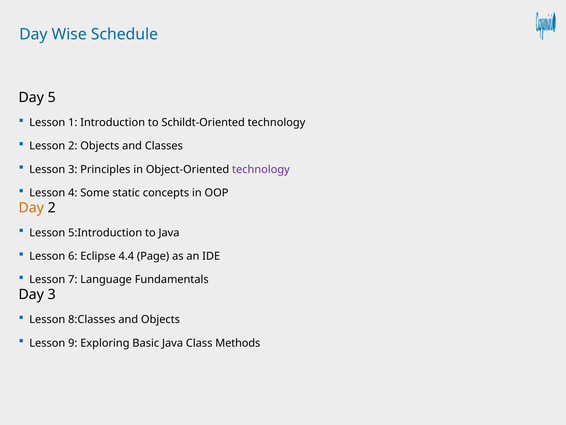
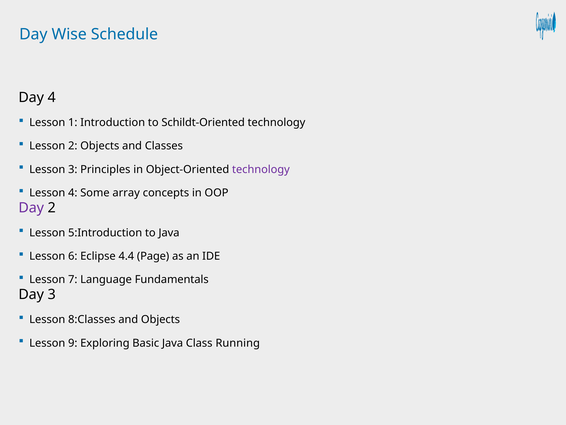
Day 5: 5 -> 4
static: static -> array
Day at (31, 207) colour: orange -> purple
Methods: Methods -> Running
